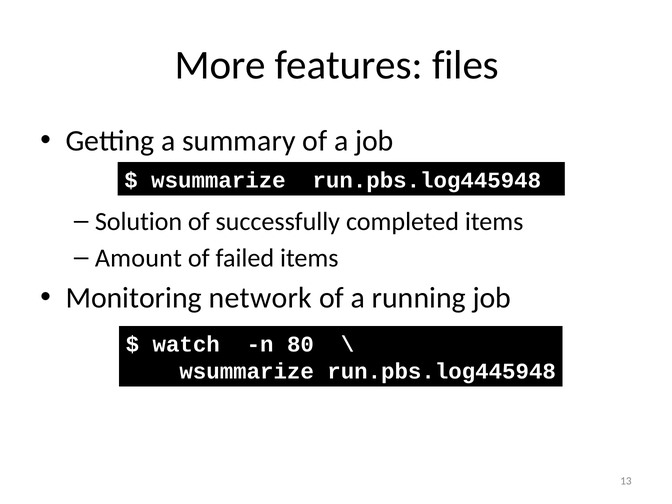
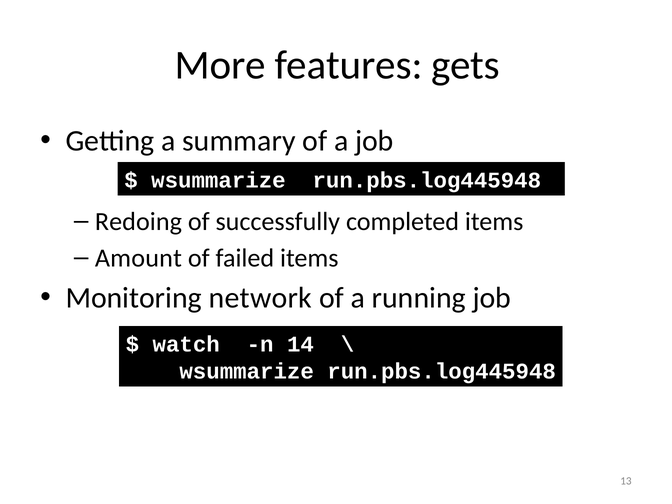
files: files -> gets
Solution: Solution -> Redoing
80: 80 -> 14
